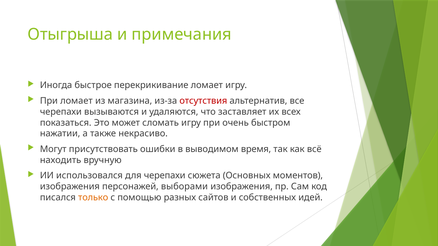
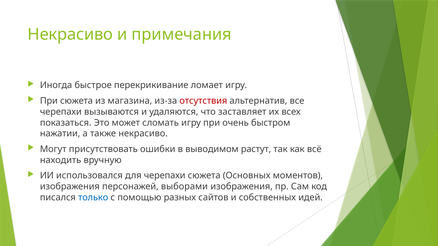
Отыгрыша at (70, 35): Отыгрыша -> Некрасиво
При ломает: ломает -> сюжета
время: время -> растут
только colour: orange -> blue
